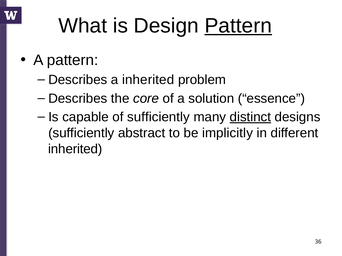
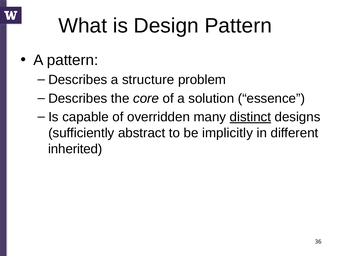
Pattern at (238, 26) underline: present -> none
a inherited: inherited -> structure
of sufficiently: sufficiently -> overridden
